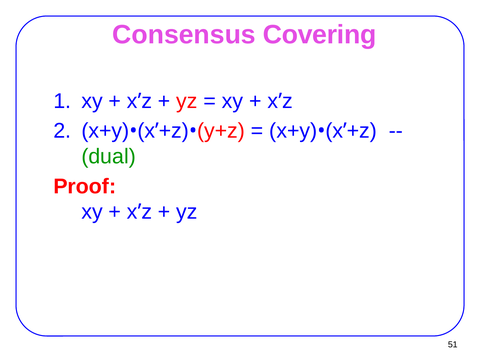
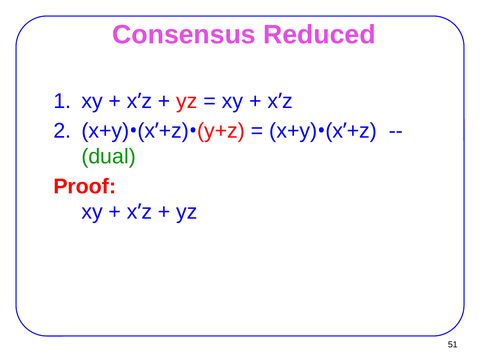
Covering: Covering -> Reduced
